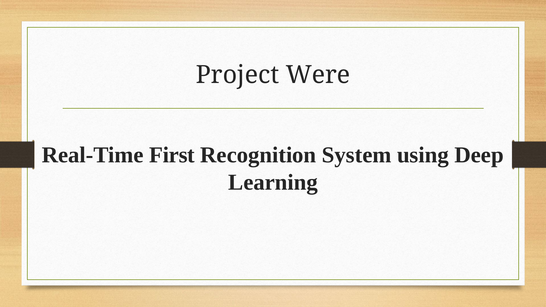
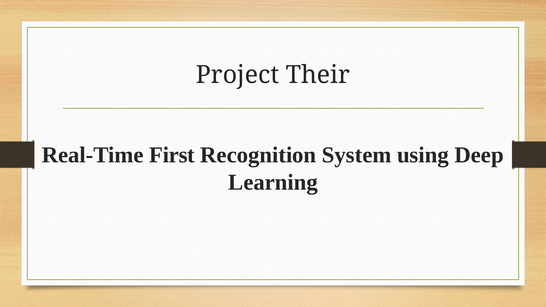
Were: Were -> Their
